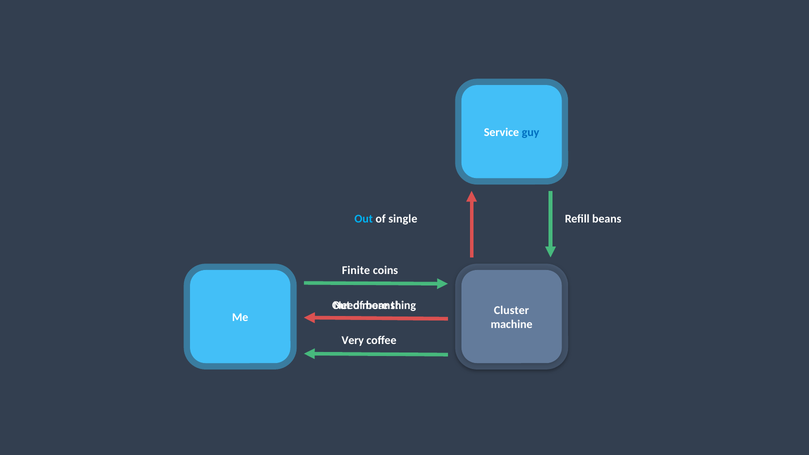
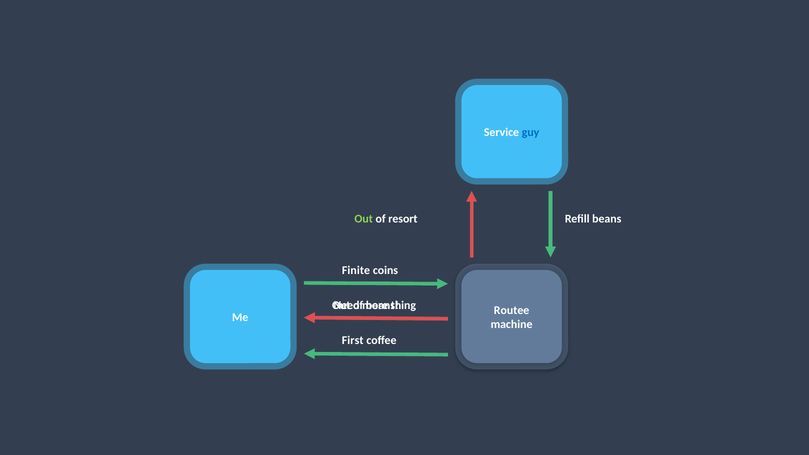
Out at (364, 219) colour: light blue -> light green
single: single -> resort
Cluster: Cluster -> Routee
Very: Very -> First
